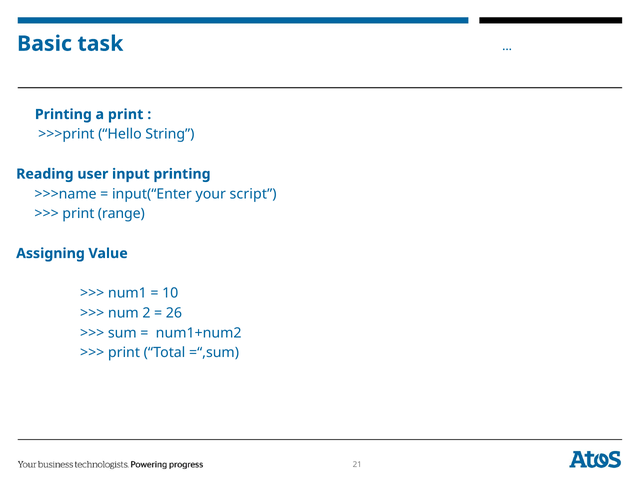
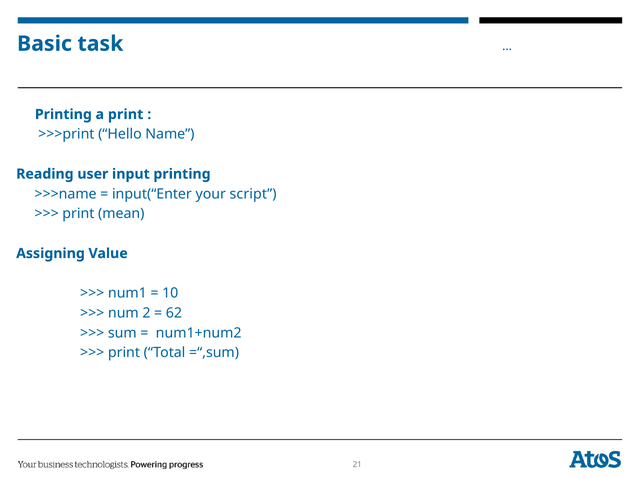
String: String -> Name
range: range -> mean
26: 26 -> 62
